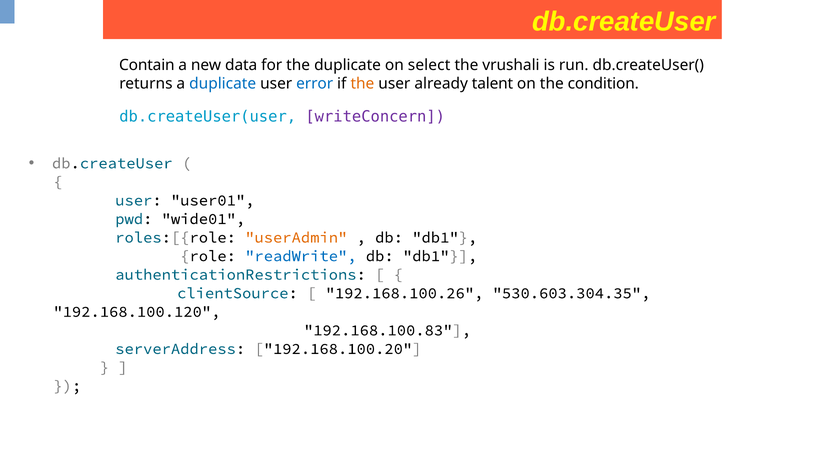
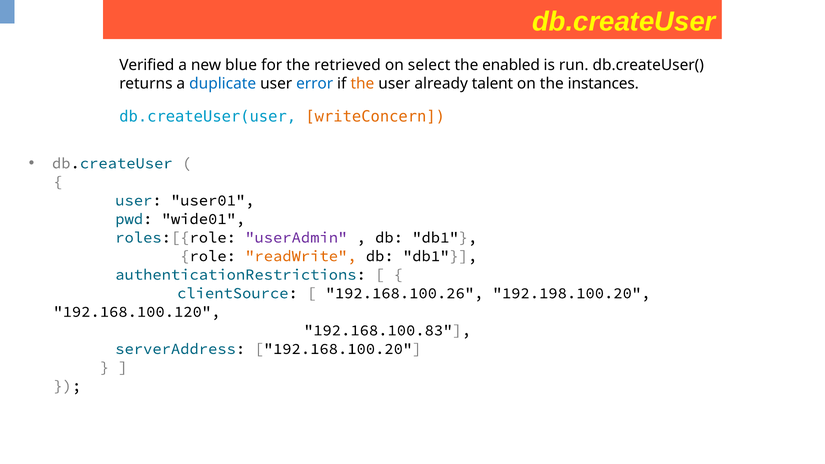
Contain: Contain -> Verified
data: data -> blue
the duplicate: duplicate -> retrieved
vrushali: vrushali -> enabled
condition: condition -> instances
writeConcern colour: purple -> orange
userAdmin colour: orange -> purple
readWrite colour: blue -> orange
530.603.304.35: 530.603.304.35 -> 192.198.100.20
